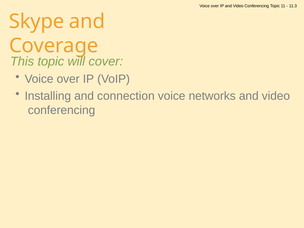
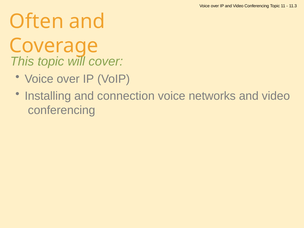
Skype: Skype -> Often
